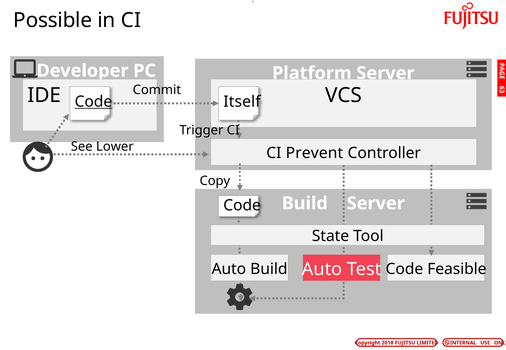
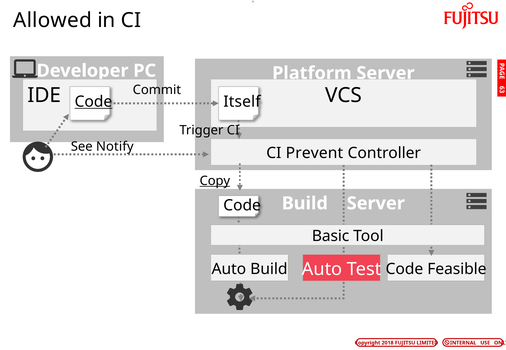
Possible: Possible -> Allowed
Lower: Lower -> Notify
Copy underline: none -> present
State: State -> Basic
